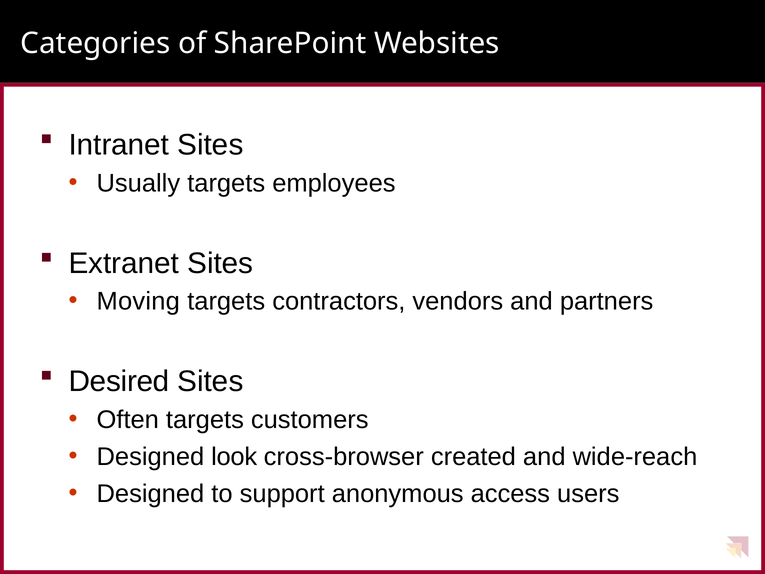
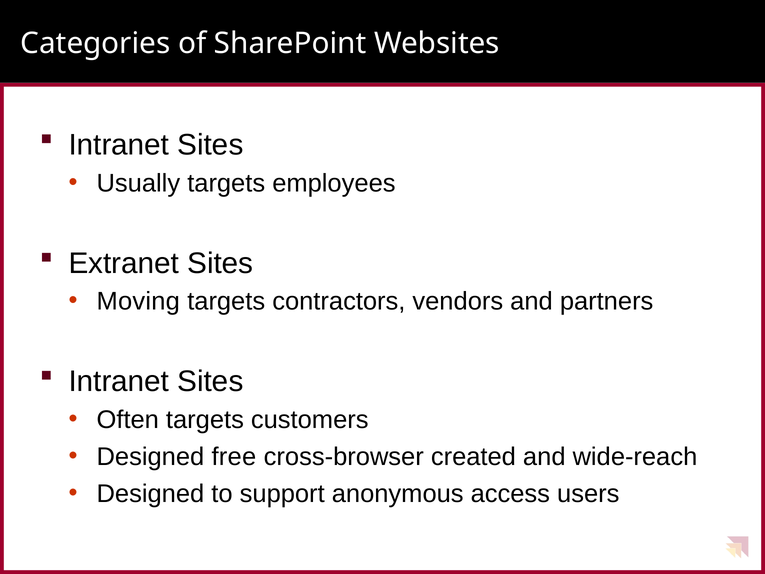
Desired at (119, 381): Desired -> Intranet
look: look -> free
